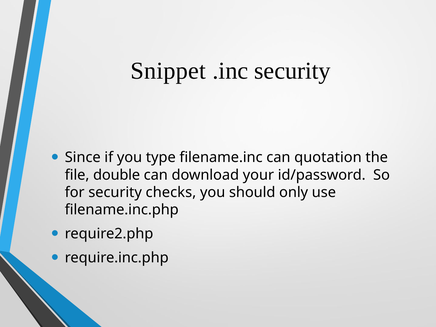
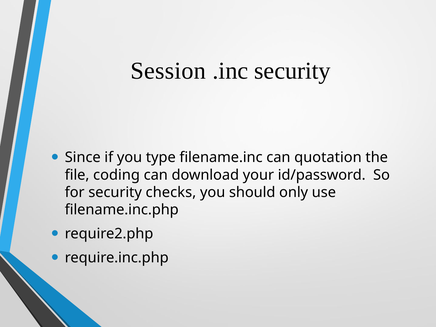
Snippet: Snippet -> Session
double: double -> coding
